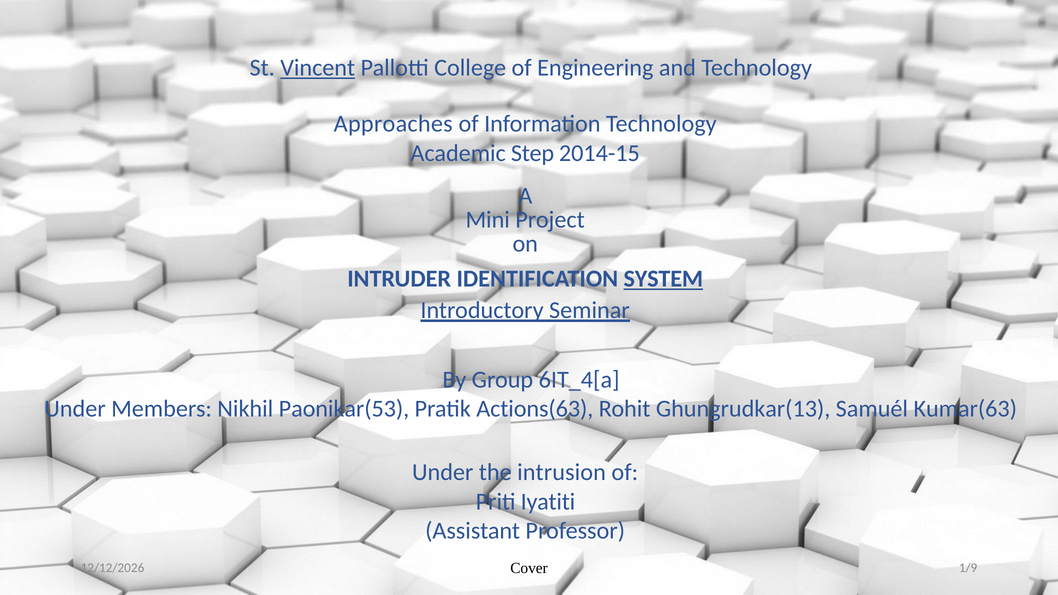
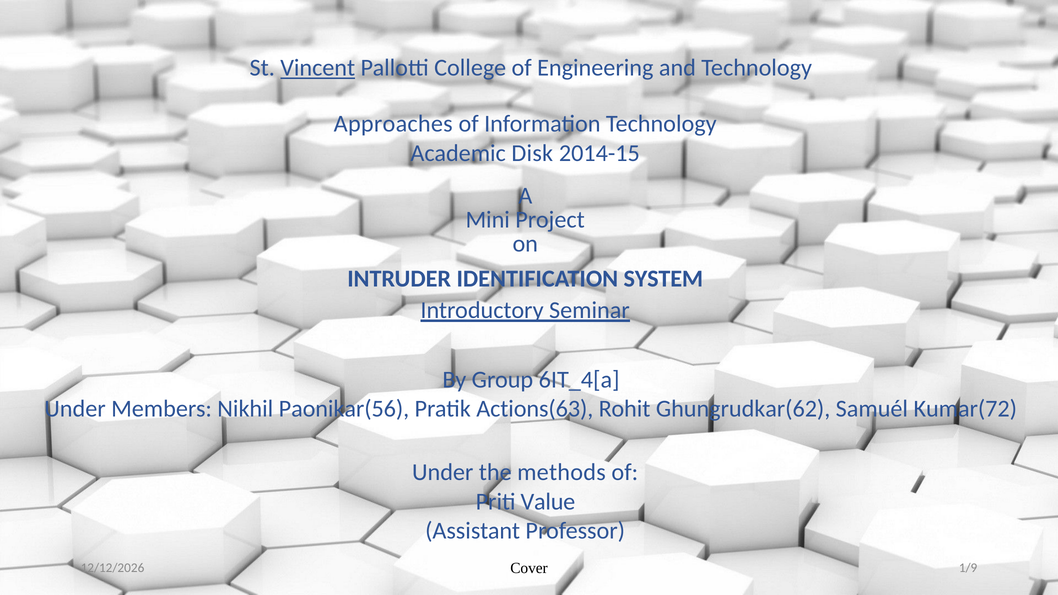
Step: Step -> Disk
SYSTEM underline: present -> none
Paonikar(53: Paonikar(53 -> Paonikar(56
Ghungrudkar(13: Ghungrudkar(13 -> Ghungrudkar(62
Kumar(63: Kumar(63 -> Kumar(72
intrusion: intrusion -> methods
Iyatiti: Iyatiti -> Value
